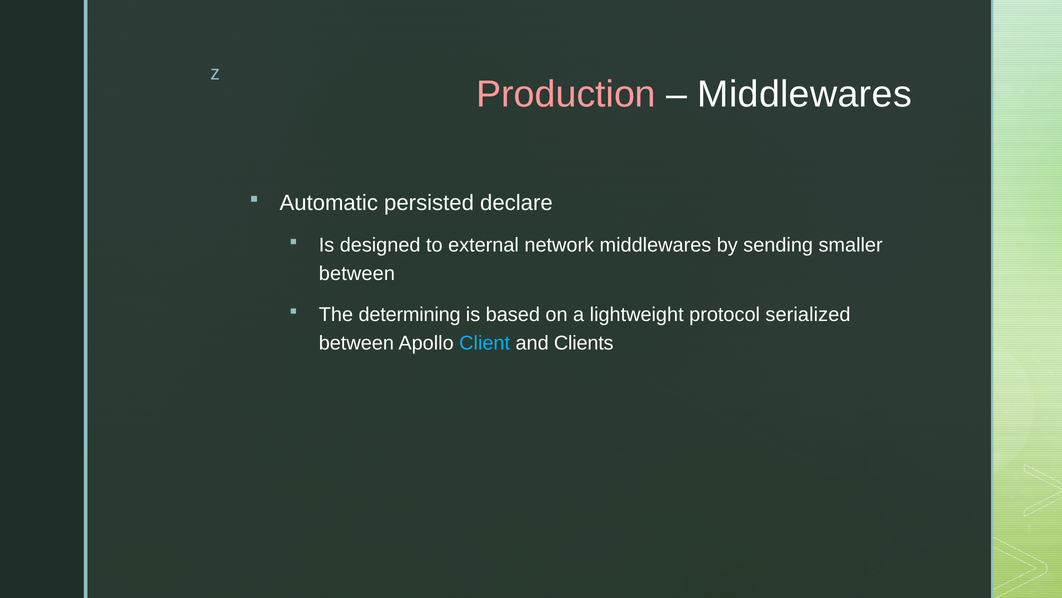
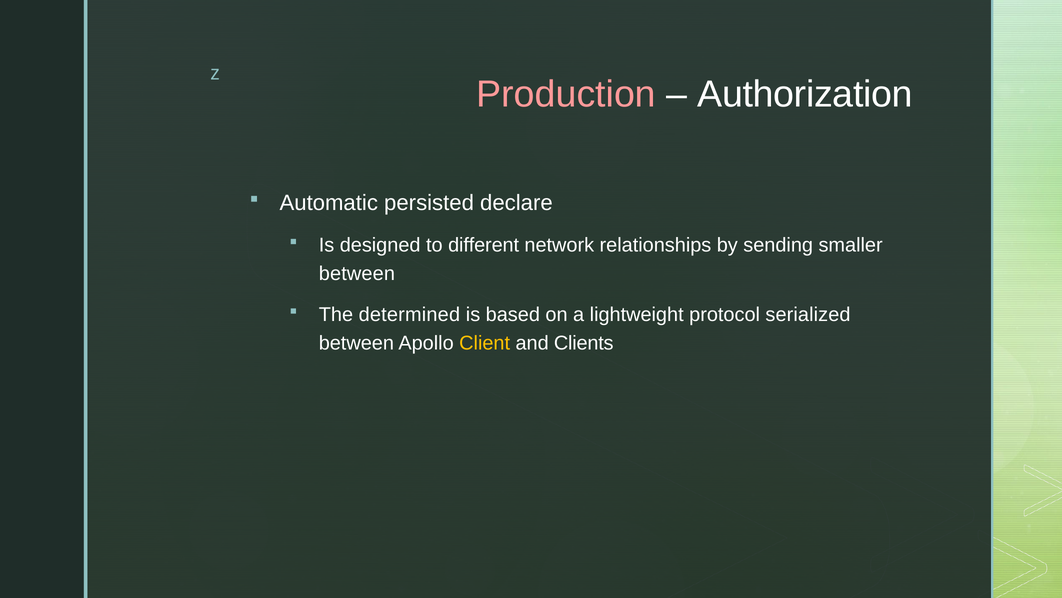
Middlewares at (805, 94): Middlewares -> Authorization
external: external -> different
network middlewares: middlewares -> relationships
determining: determining -> determined
Client colour: light blue -> yellow
